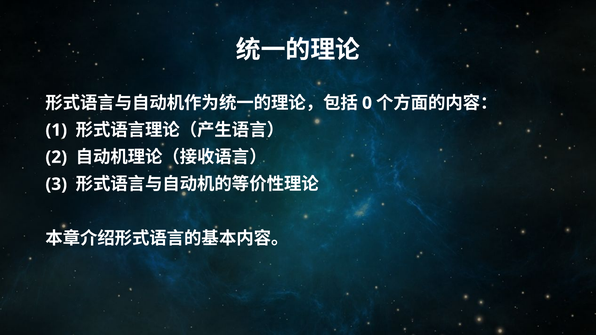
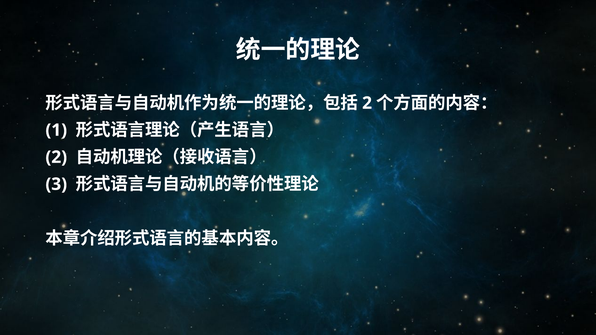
0 at (367, 103): 0 -> 2
